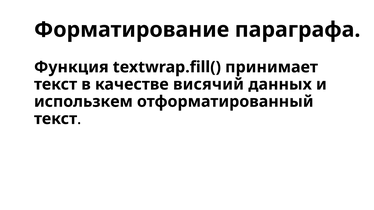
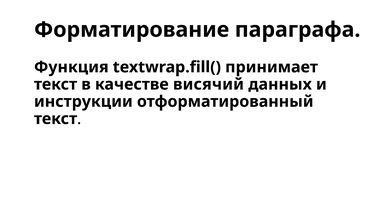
использкем: использкем -> инструкции
